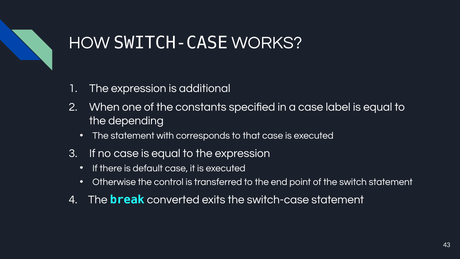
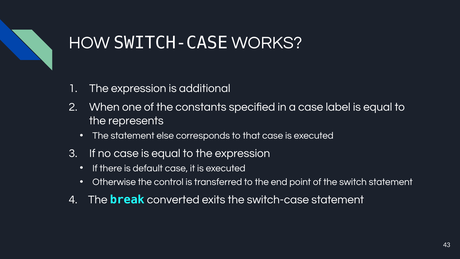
depending: depending -> represents
with: with -> else
